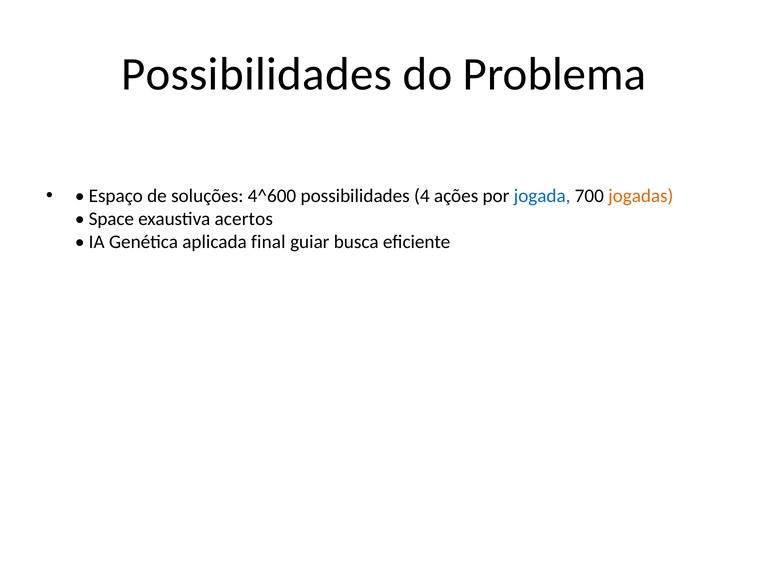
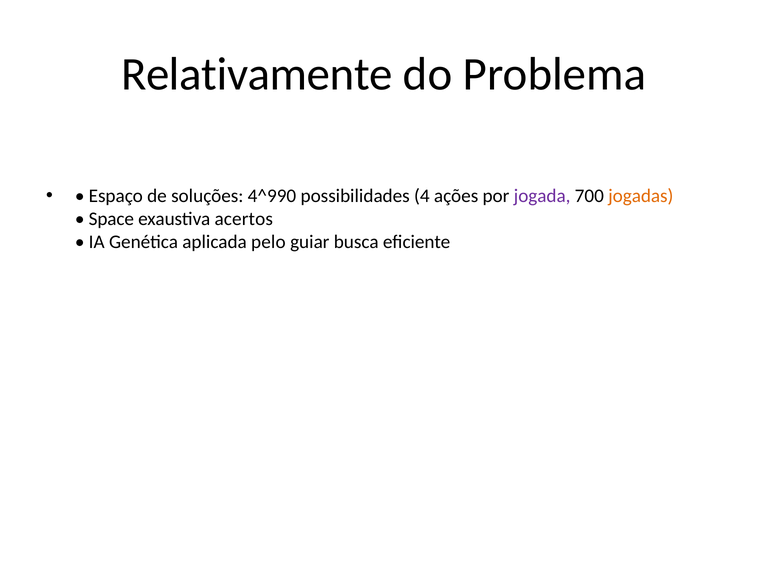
Possibilidades at (257, 74): Possibilidades -> Relativamente
4^600: 4^600 -> 4^990
jogada colour: blue -> purple
final: final -> pelo
